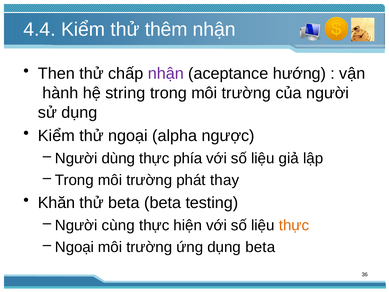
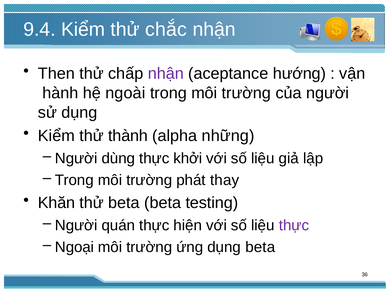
4.4: 4.4 -> 9.4
thêm: thêm -> chắc
string: string -> ngoài
thử ngoại: ngoại -> thành
ngược: ngược -> những
phía: phía -> khởi
cùng: cùng -> quán
thực at (294, 225) colour: orange -> purple
